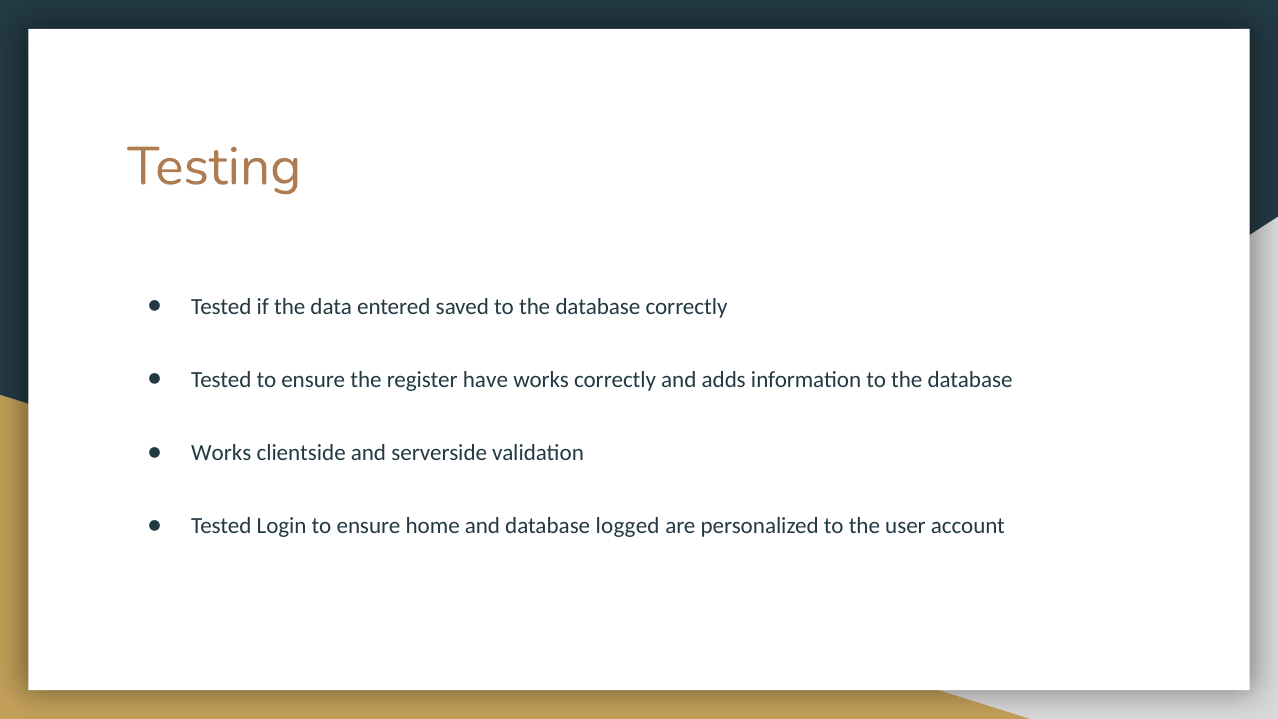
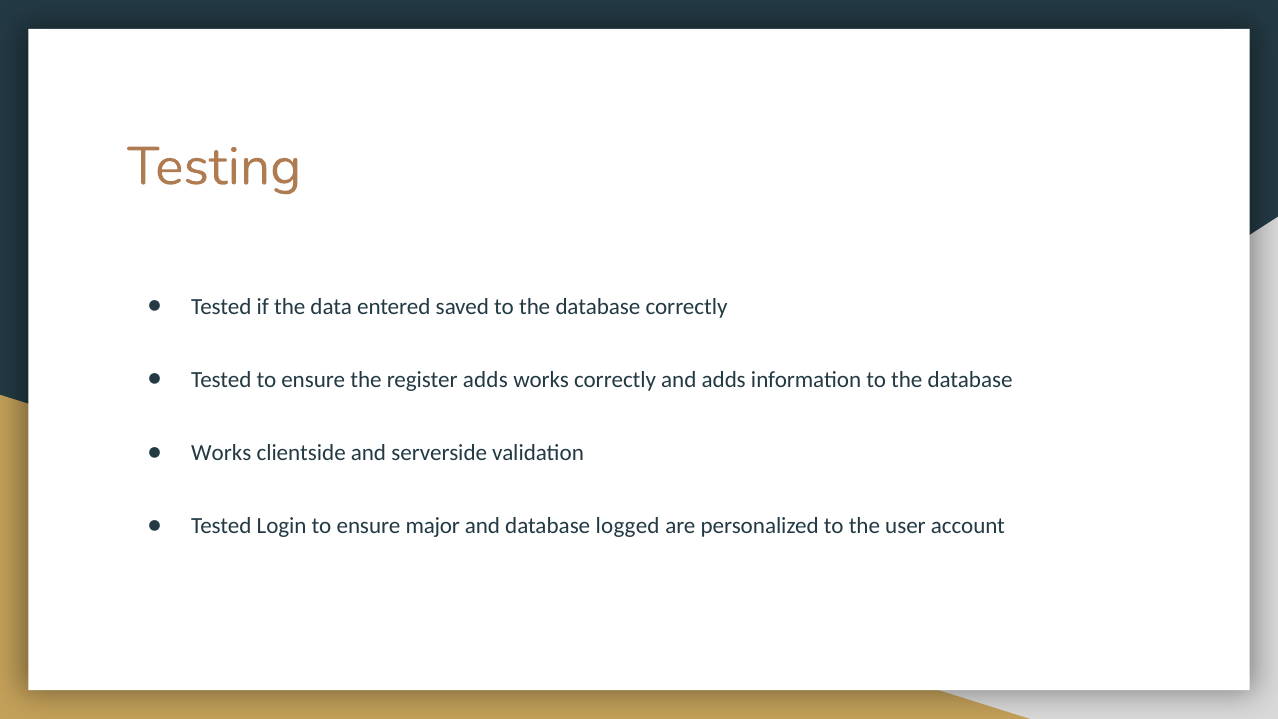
register have: have -> adds
home: home -> major
